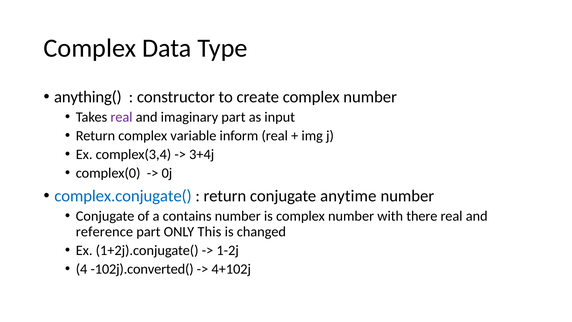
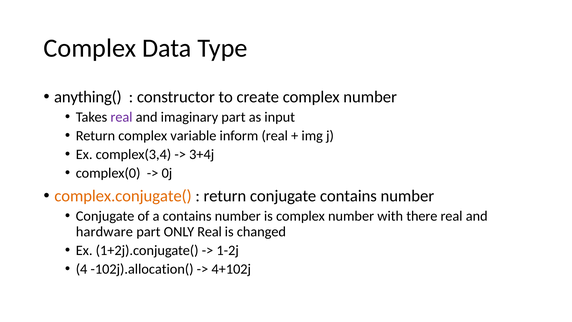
complex.conjugate( colour: blue -> orange
conjugate anytime: anytime -> contains
reference: reference -> hardware
ONLY This: This -> Real
-102j).converted(: -102j).converted( -> -102j).allocation(
